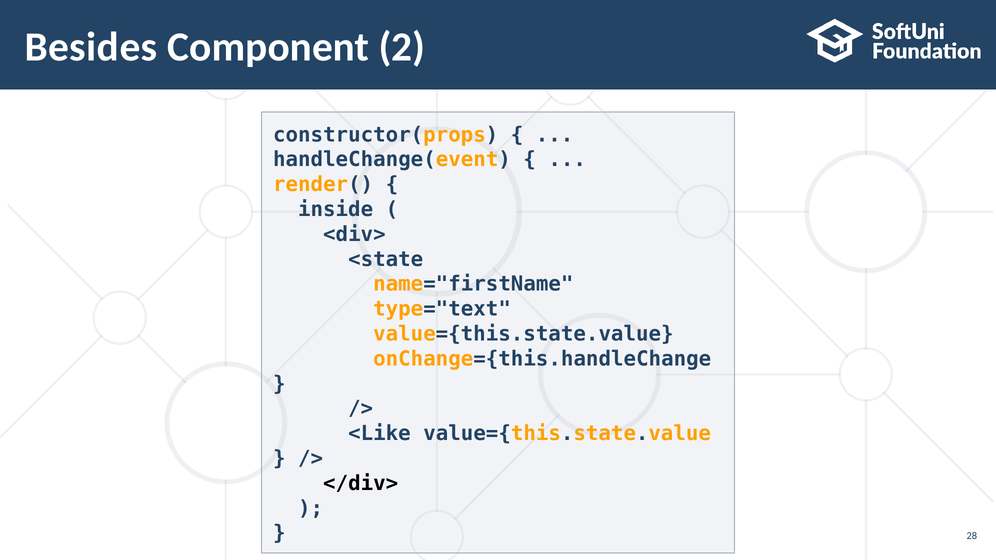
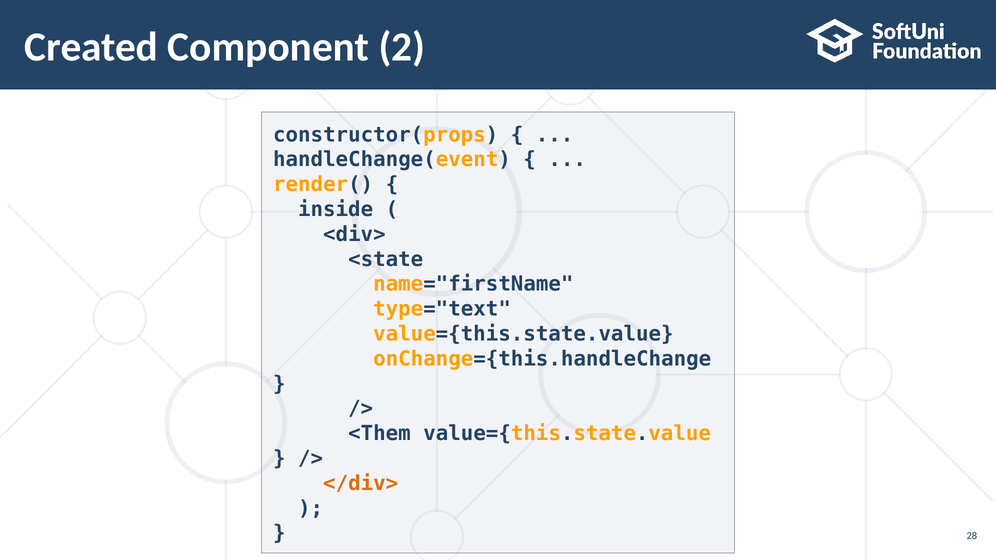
Besides: Besides -> Created
<Like: <Like -> <Them
</div> colour: black -> orange
